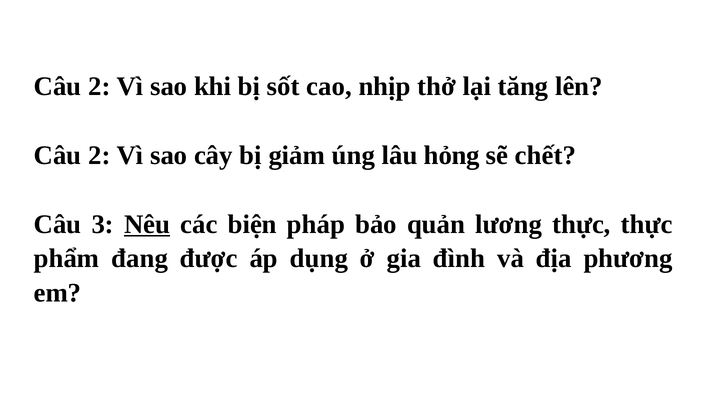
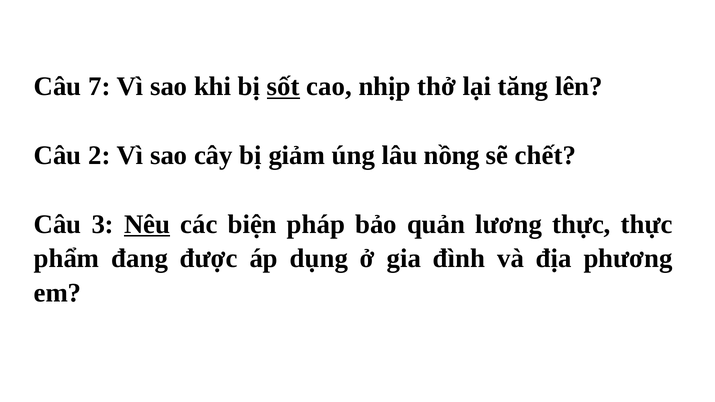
2 at (99, 87): 2 -> 7
sốt underline: none -> present
hỏng: hỏng -> nồng
